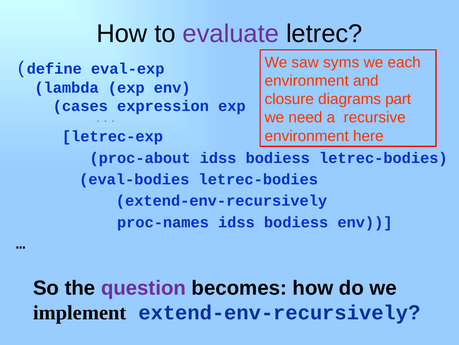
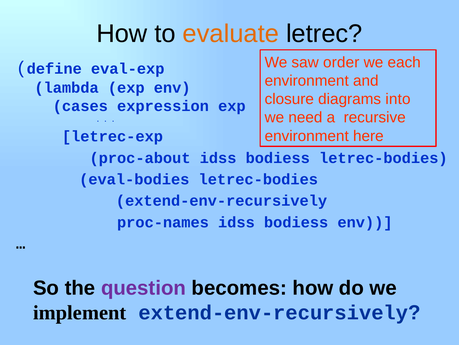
evaluate colour: purple -> orange
syms: syms -> order
part: part -> into
